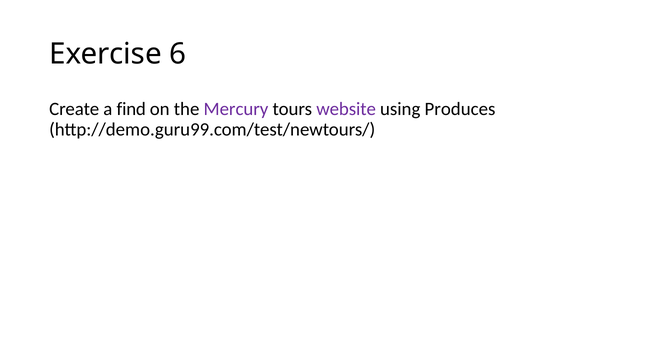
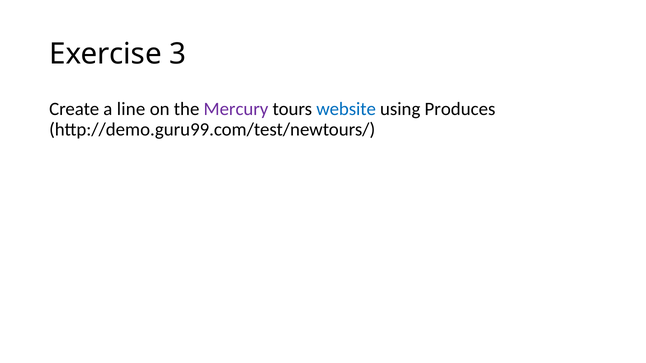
6: 6 -> 3
find: find -> line
website colour: purple -> blue
